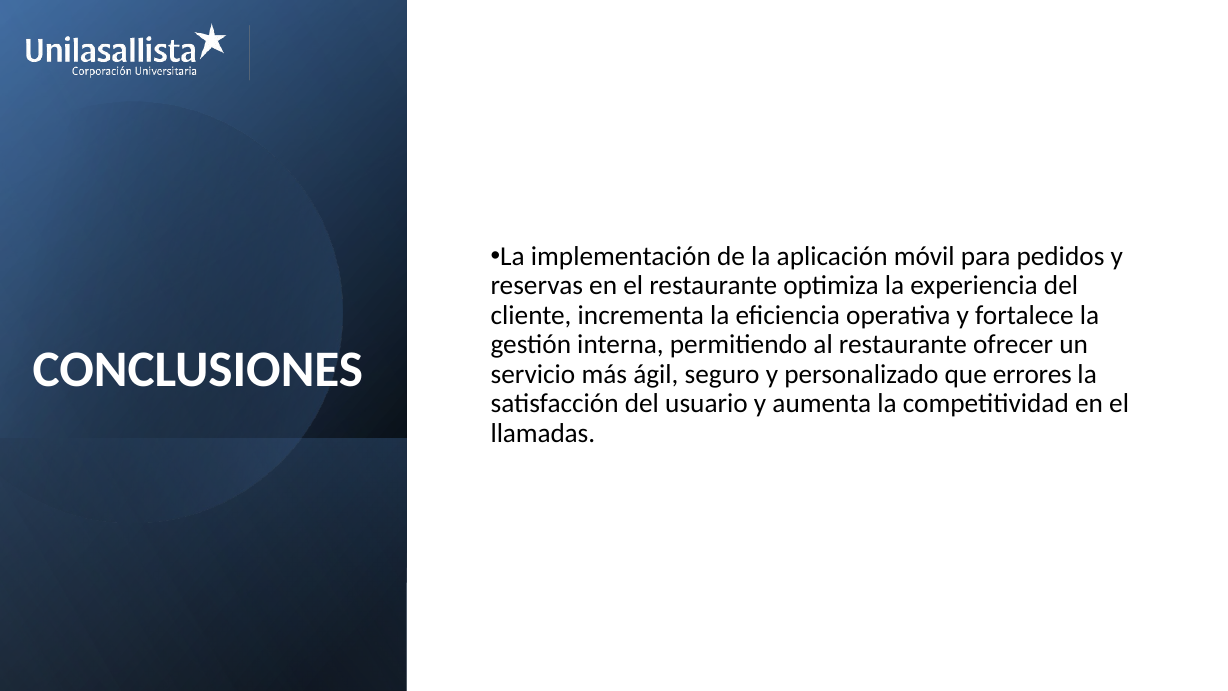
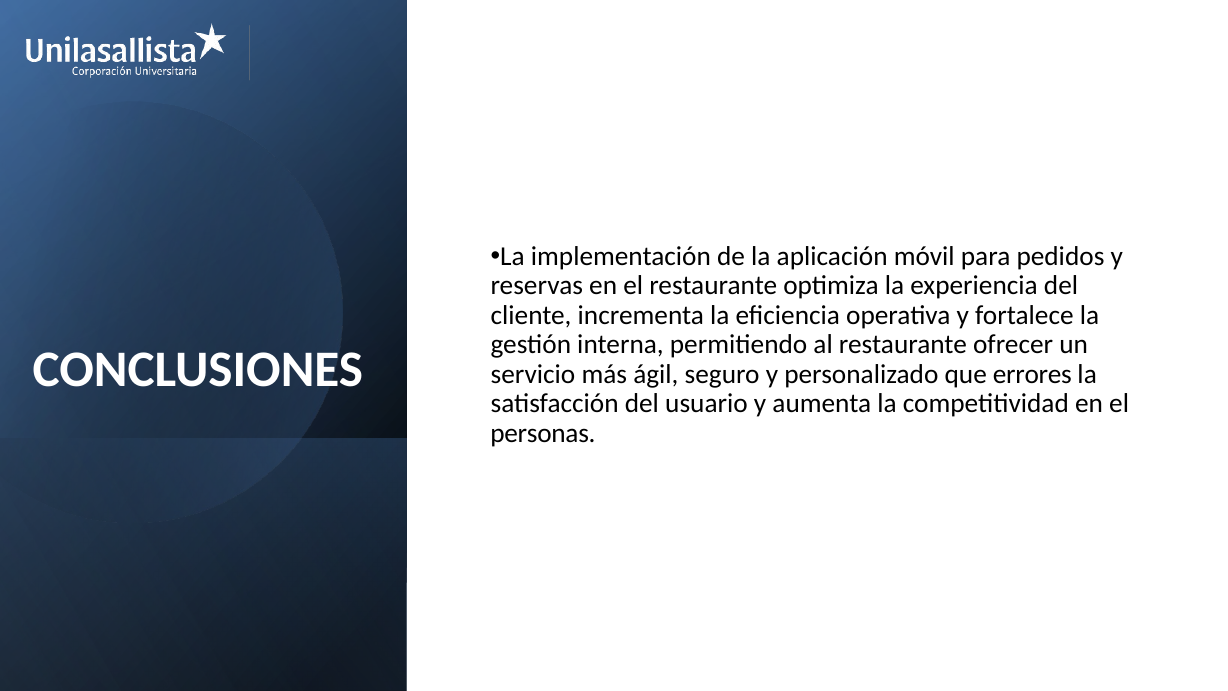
llamadas: llamadas -> personas
